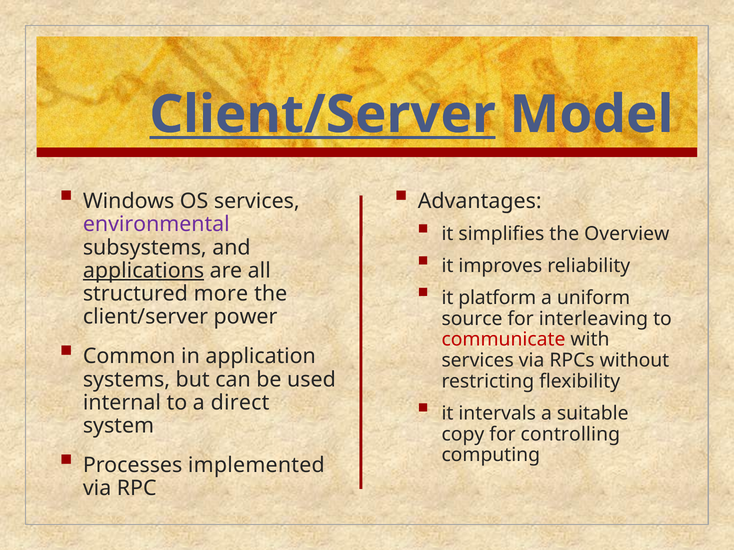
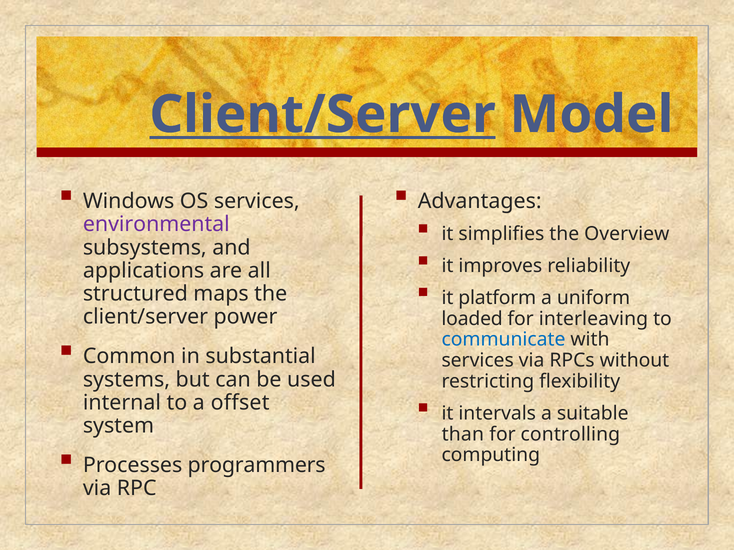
applications underline: present -> none
more: more -> maps
source: source -> loaded
communicate colour: red -> blue
application: application -> substantial
direct: direct -> offset
copy: copy -> than
implemented: implemented -> programmers
